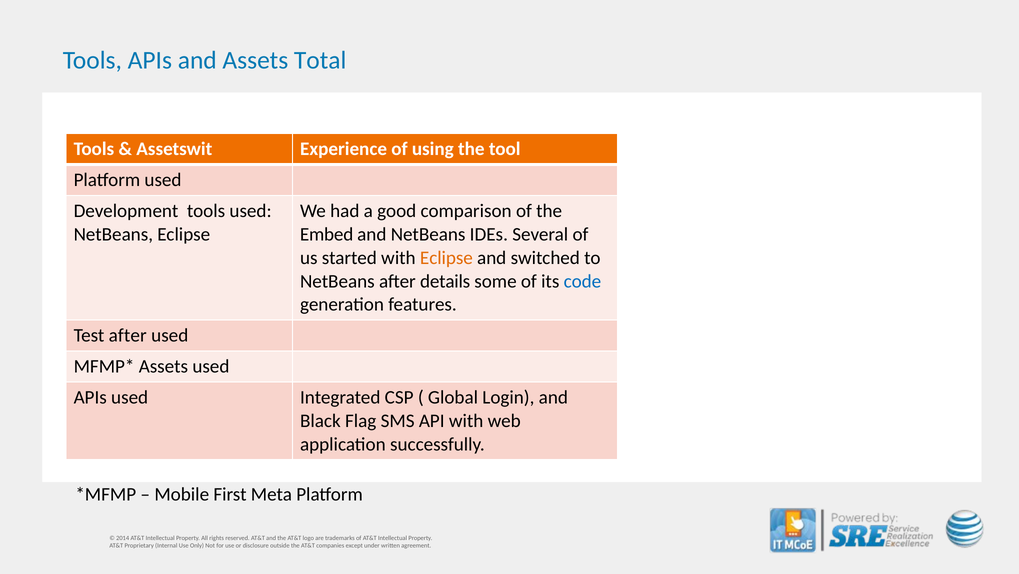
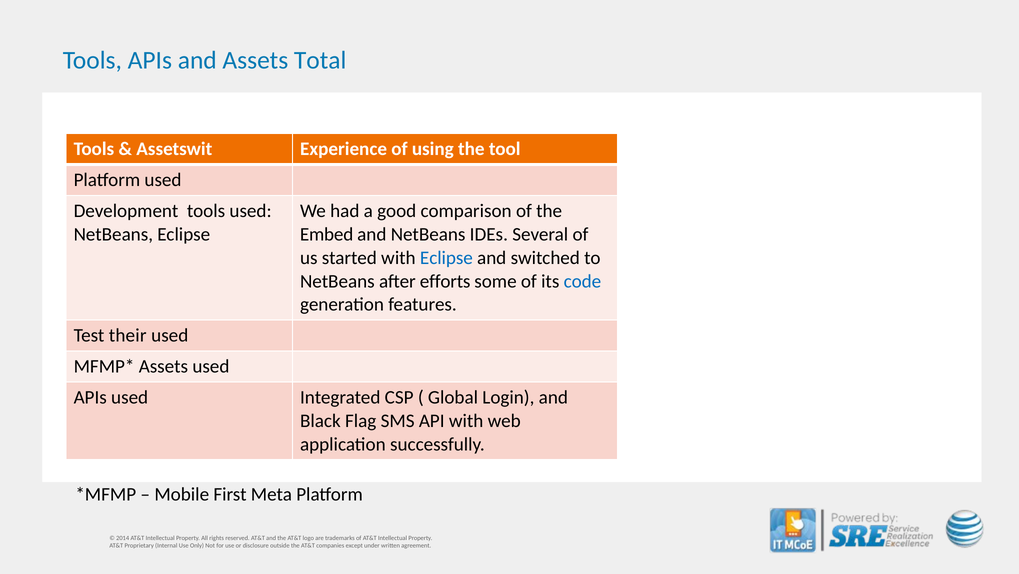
Eclipse at (446, 258) colour: orange -> blue
details: details -> efforts
Test after: after -> their
